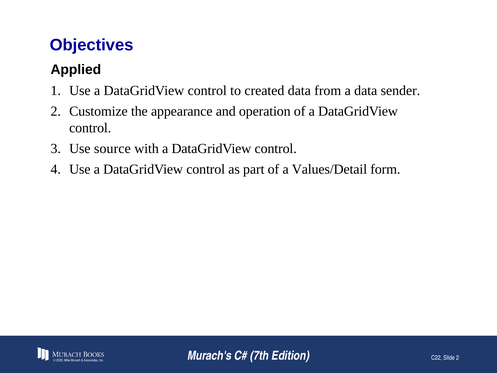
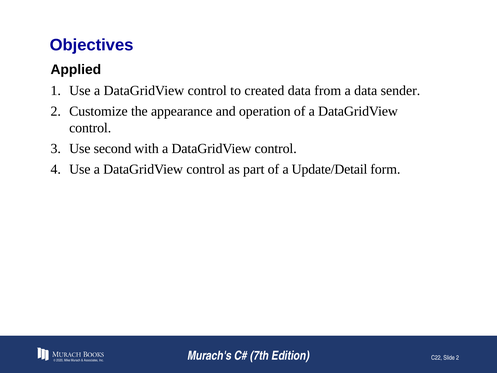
source: source -> second
Values/Detail: Values/Detail -> Update/Detail
